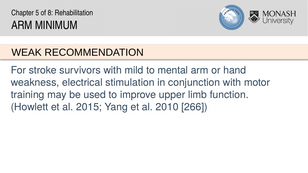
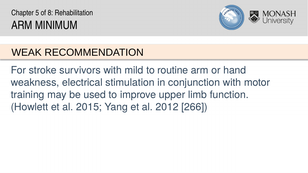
mental: mental -> routine
2010: 2010 -> 2012
